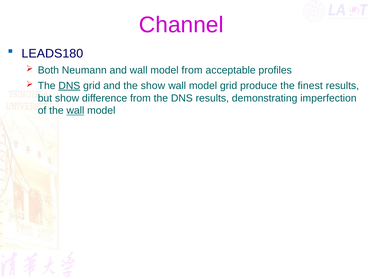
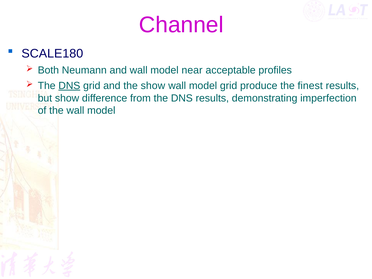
LEADS180: LEADS180 -> SCALE180
model from: from -> near
wall at (75, 111) underline: present -> none
